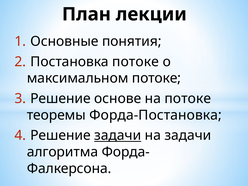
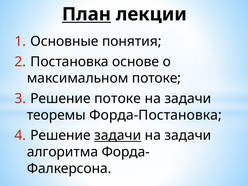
План underline: none -> present
Постановка потоке: потоке -> основе
Решение основе: основе -> потоке
потоке at (188, 99): потоке -> задачи
